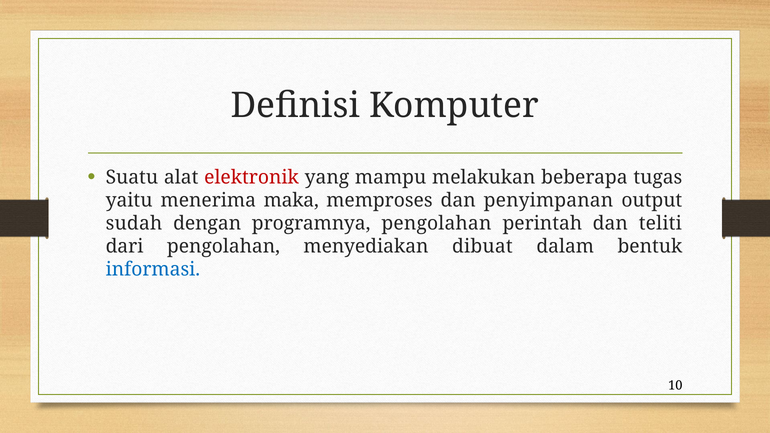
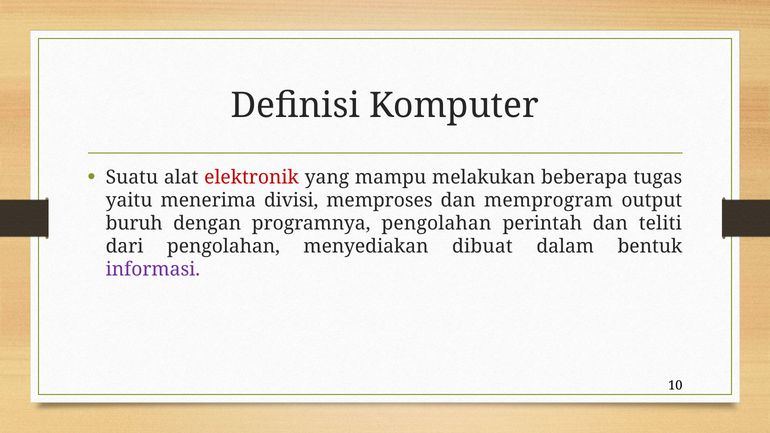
maka: maka -> divisi
penyimpanan: penyimpanan -> memprogram
sudah: sudah -> buruh
informasi colour: blue -> purple
